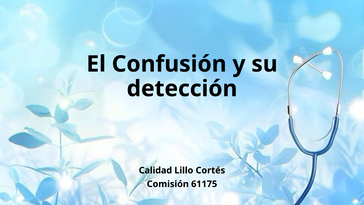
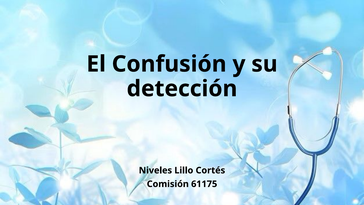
Calidad: Calidad -> Niveles
